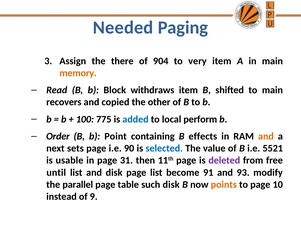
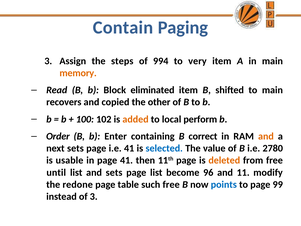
Needed: Needed -> Contain
there: there -> steps
904: 904 -> 994
withdraws: withdraws -> eliminated
775: 775 -> 102
added colour: blue -> orange
Point: Point -> Enter
effects: effects -> correct
i.e 90: 90 -> 41
5521: 5521 -> 2780
page 31: 31 -> 41
deleted colour: purple -> orange
and disk: disk -> sets
91: 91 -> 96
93: 93 -> 11
parallel: parallel -> redone
such disk: disk -> free
points colour: orange -> blue
10: 10 -> 99
of 9: 9 -> 3
